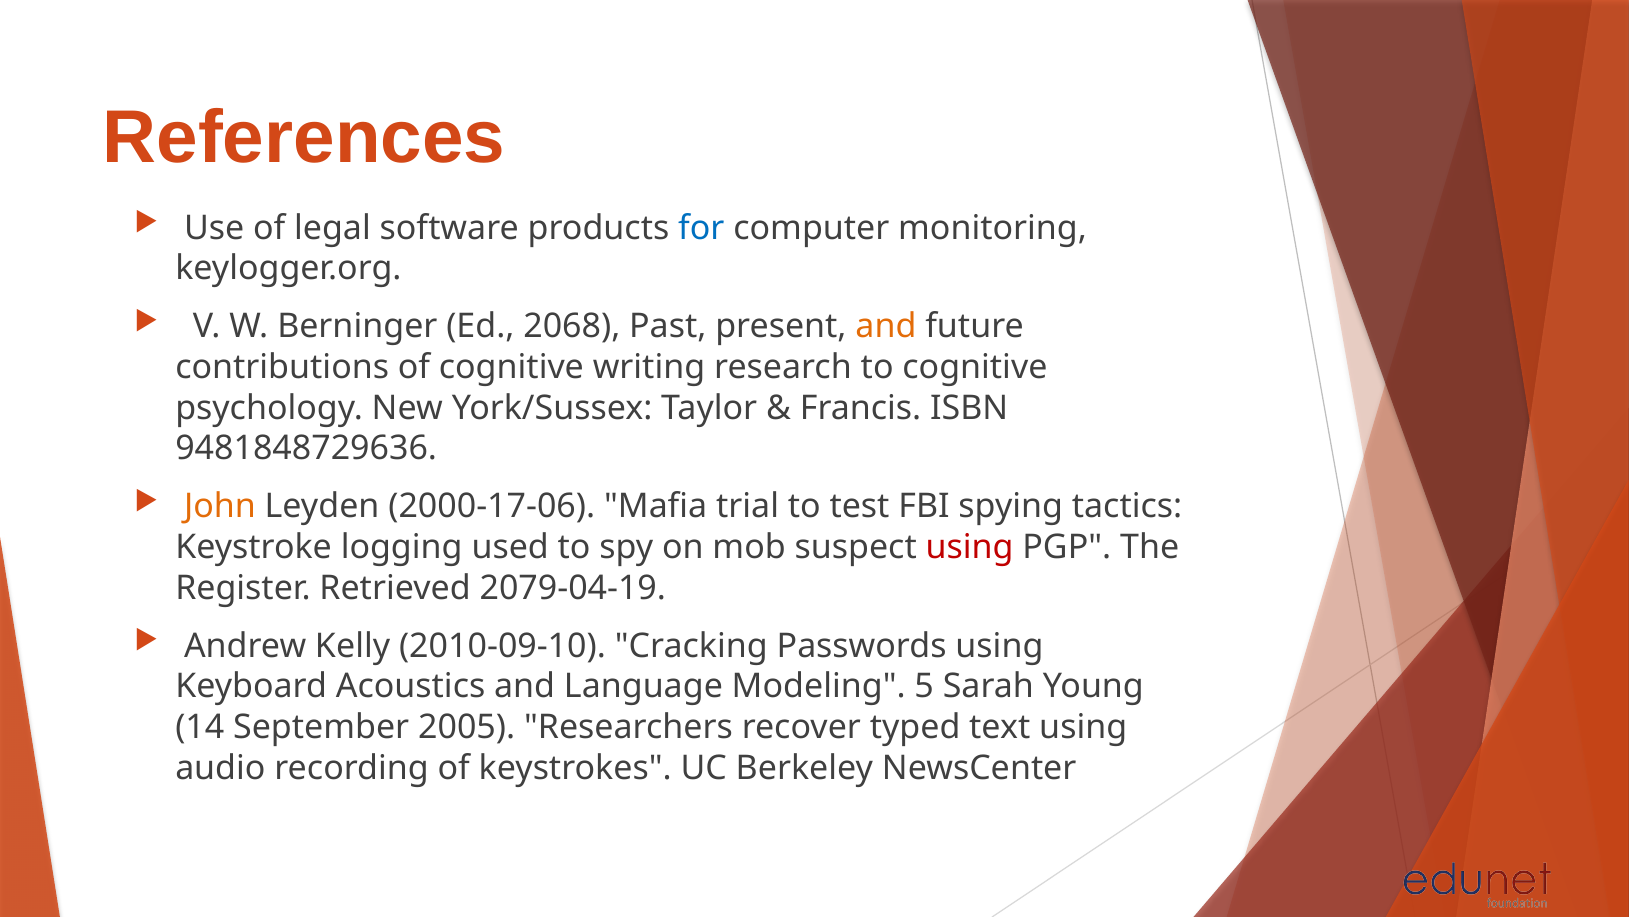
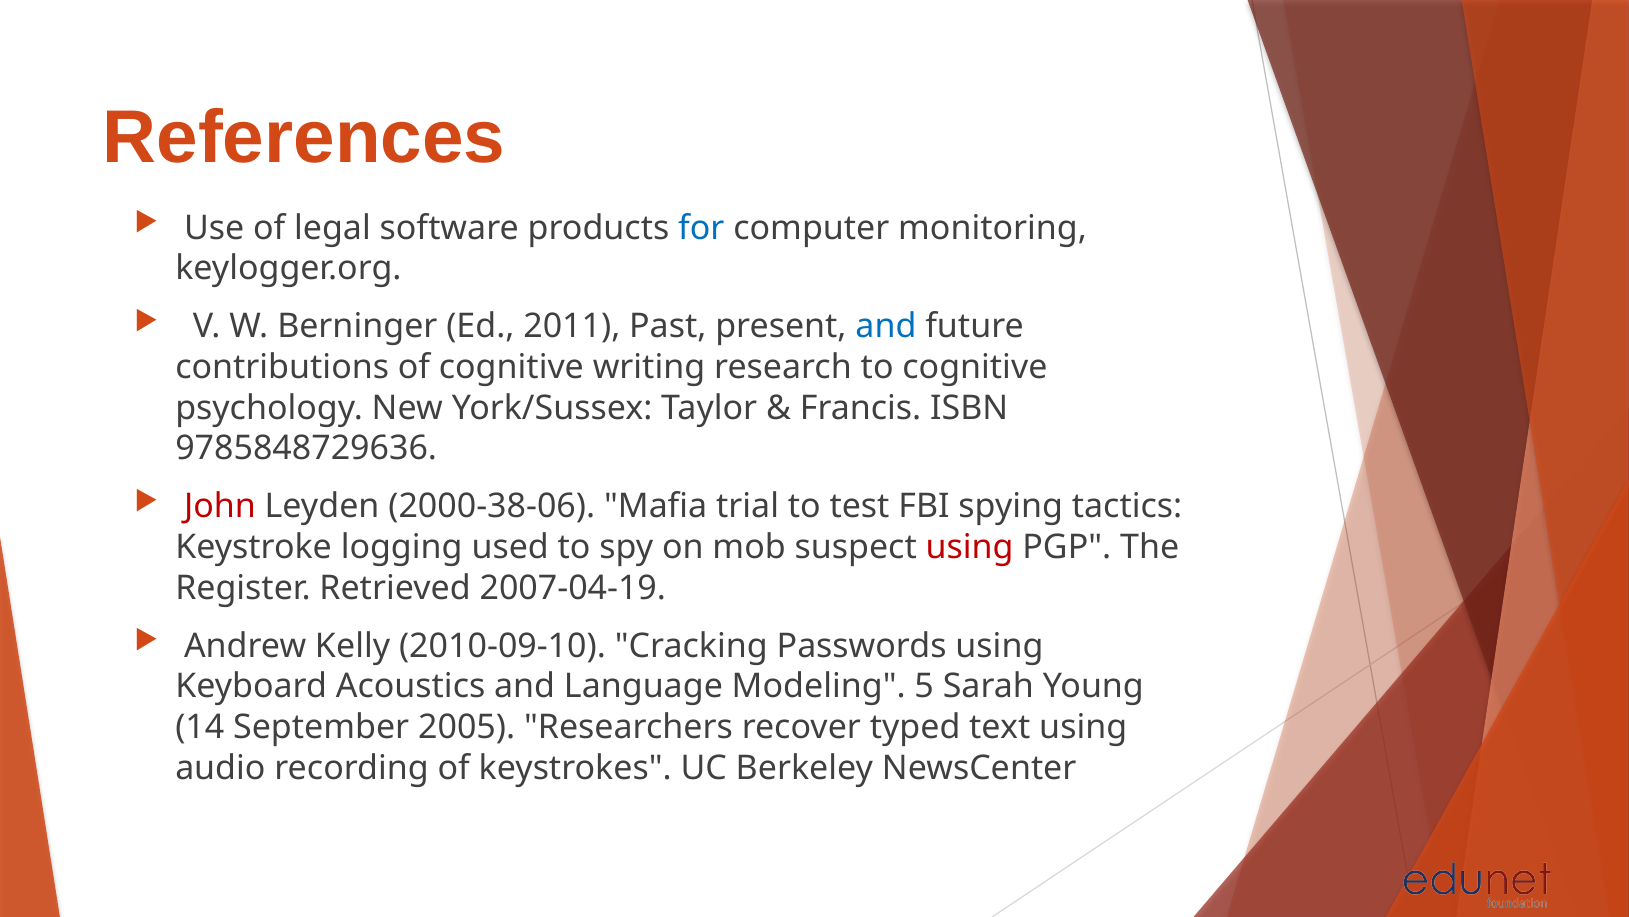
2068: 2068 -> 2011
and at (886, 326) colour: orange -> blue
9481848729636: 9481848729636 -> 9785848729636
John colour: orange -> red
2000-17-06: 2000-17-06 -> 2000-38-06
2079-04-19: 2079-04-19 -> 2007-04-19
